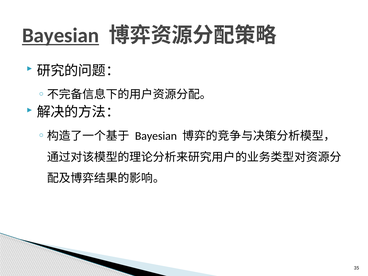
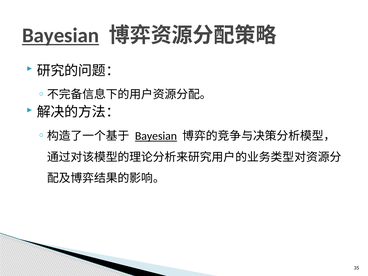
Bayesian at (156, 136) underline: none -> present
